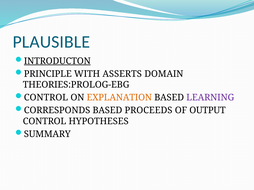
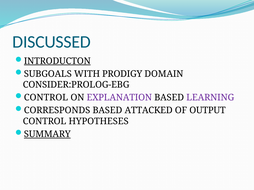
PLAUSIBLE: PLAUSIBLE -> DISCUSSED
PRINCIPLE: PRINCIPLE -> SUBGOALS
ASSERTS: ASSERTS -> PRODIGY
THEORIES:PROLOG-EBG: THEORIES:PROLOG-EBG -> CONSIDER:PROLOG-EBG
EXPLANATION colour: orange -> purple
PROCEEDS: PROCEEDS -> ATTACKED
SUMMARY underline: none -> present
